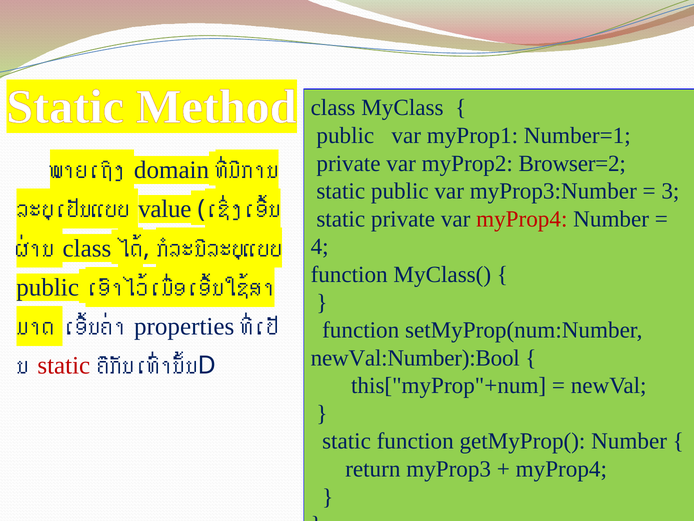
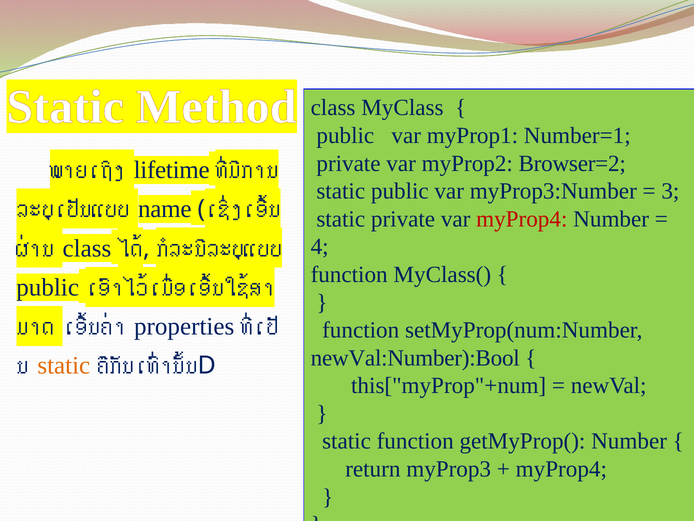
domain: domain -> lifetime
value: value -> name
static at (64, 365) colour: red -> orange
